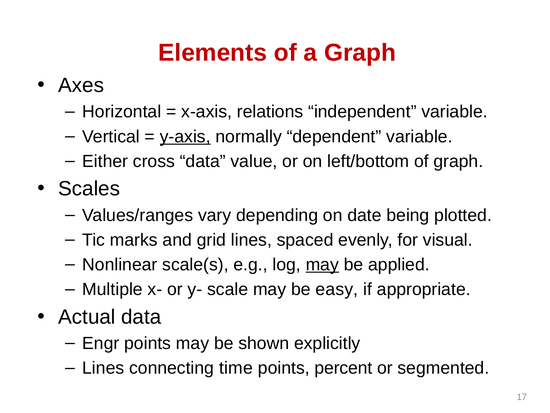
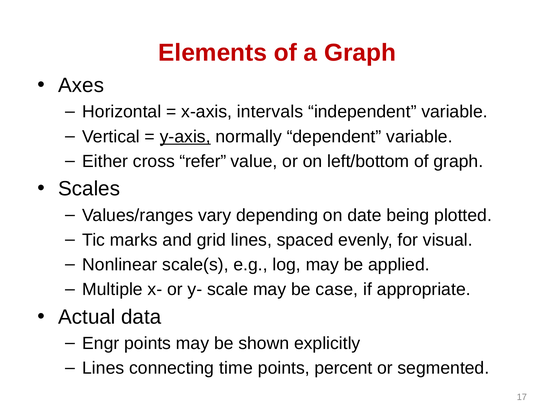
relations: relations -> intervals
cross data: data -> refer
may at (322, 264) underline: present -> none
easy: easy -> case
